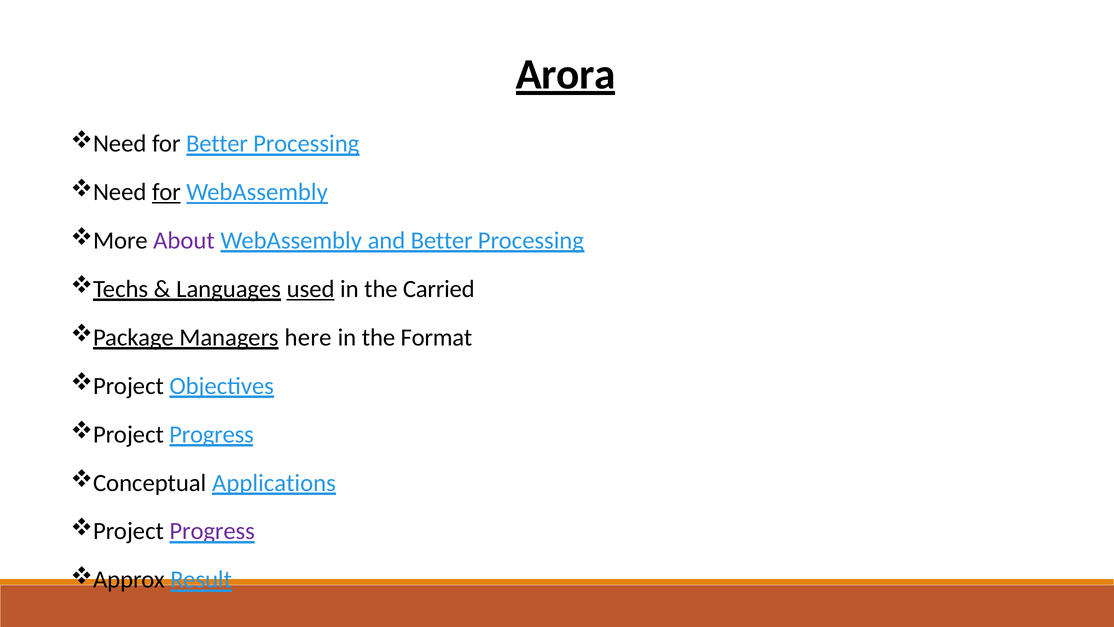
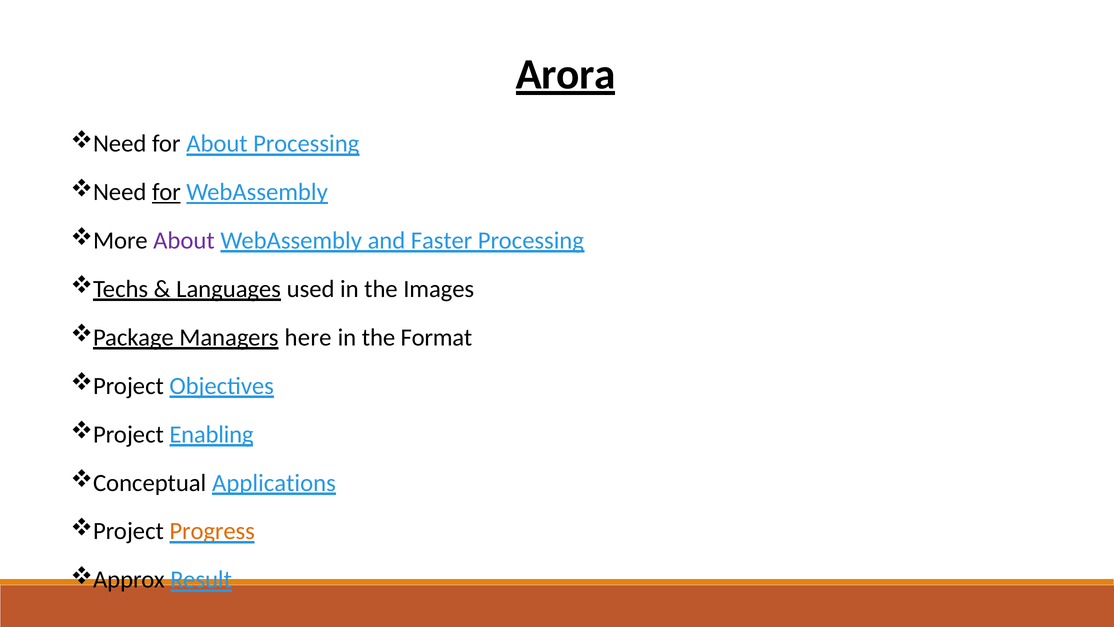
for Better: Better -> About
and Better: Better -> Faster
used underline: present -> none
Carried: Carried -> Images
Progress at (211, 434): Progress -> Enabling
Progress at (212, 531) colour: purple -> orange
